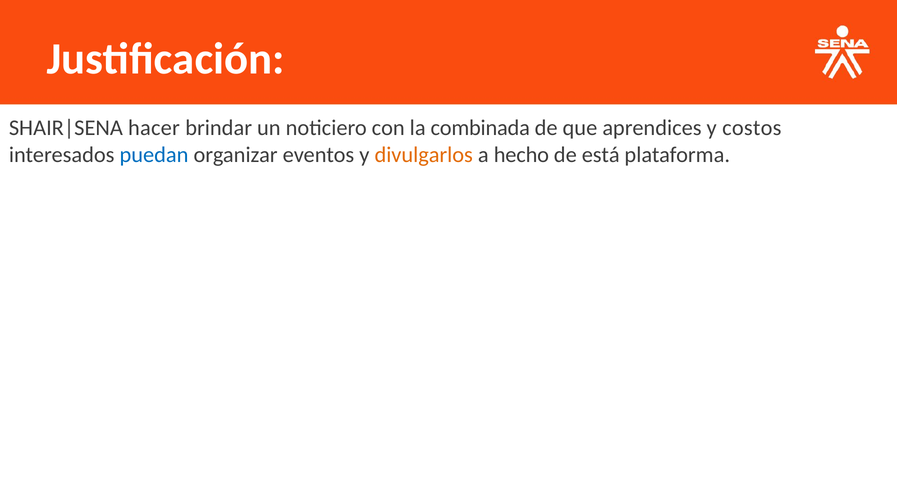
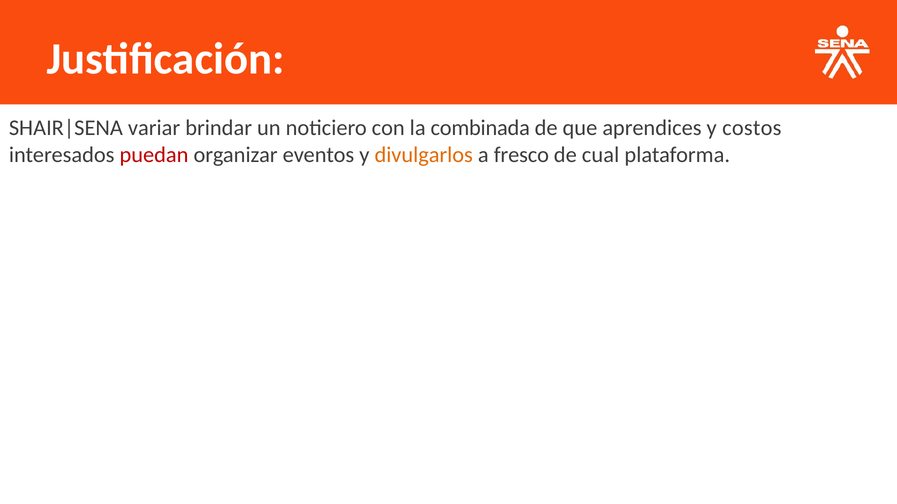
hacer: hacer -> variar
puedan colour: blue -> red
hecho: hecho -> fresco
está: está -> cual
